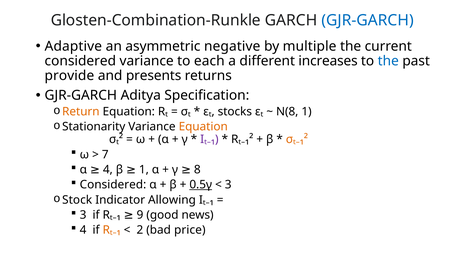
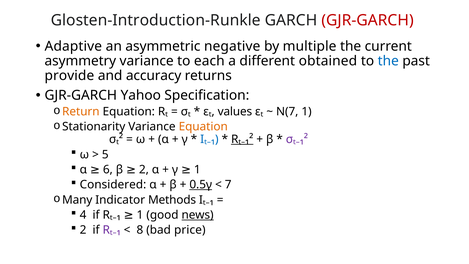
Glosten-Combination-Runkle: Glosten-Combination-Runkle -> Glosten-Introduction-Runkle
GJR-GARCH at (368, 20) colour: blue -> red
considered at (80, 61): considered -> asymmetry
increases: increases -> obtained
presents: presents -> accuracy
Aditya: Aditya -> Yahoo
stocks: stocks -> values
N(8: N(8 -> N(7
Iₜ₋₁ at (209, 139) colour: purple -> blue
Rₜ₋₁² underline: none -> present
σₜ₋₁² colour: orange -> purple
7: 7 -> 5
α 4: 4 -> 6
β 1: 1 -> 2
γ 8: 8 -> 1
3 at (228, 185): 3 -> 7
Stock: Stock -> Many
Allowing: Allowing -> Methods
3 at (83, 215): 3 -> 4
Rₜ₋₁ 9: 9 -> 1
news underline: none -> present
4 at (83, 230): 4 -> 2
Rₜ₋₁ at (112, 230) colour: orange -> purple
2: 2 -> 8
